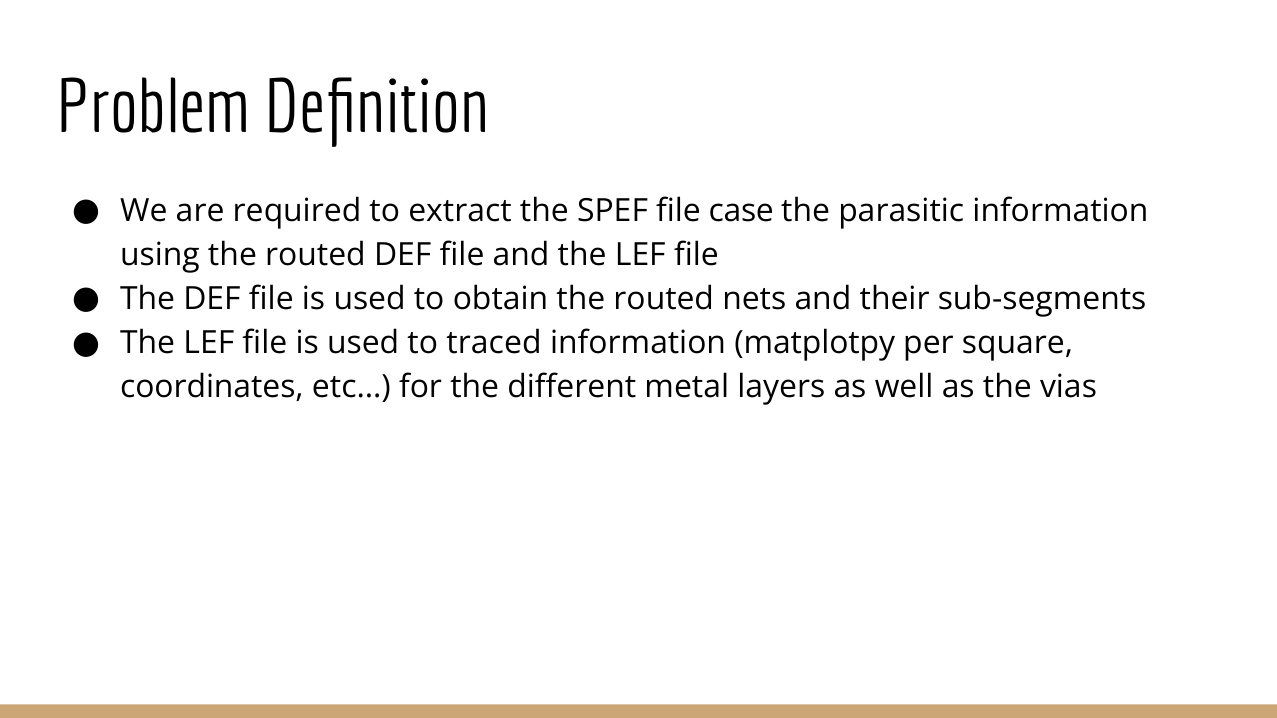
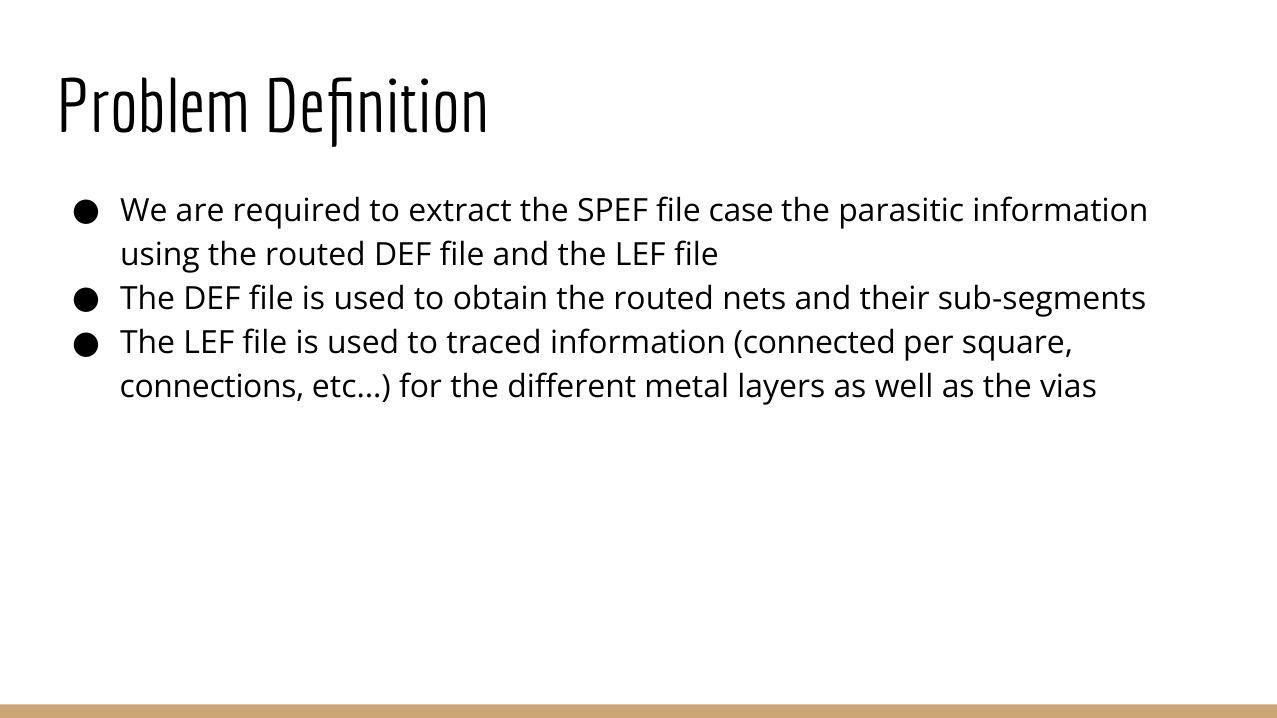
matplotpy: matplotpy -> connected
coordinates: coordinates -> connections
